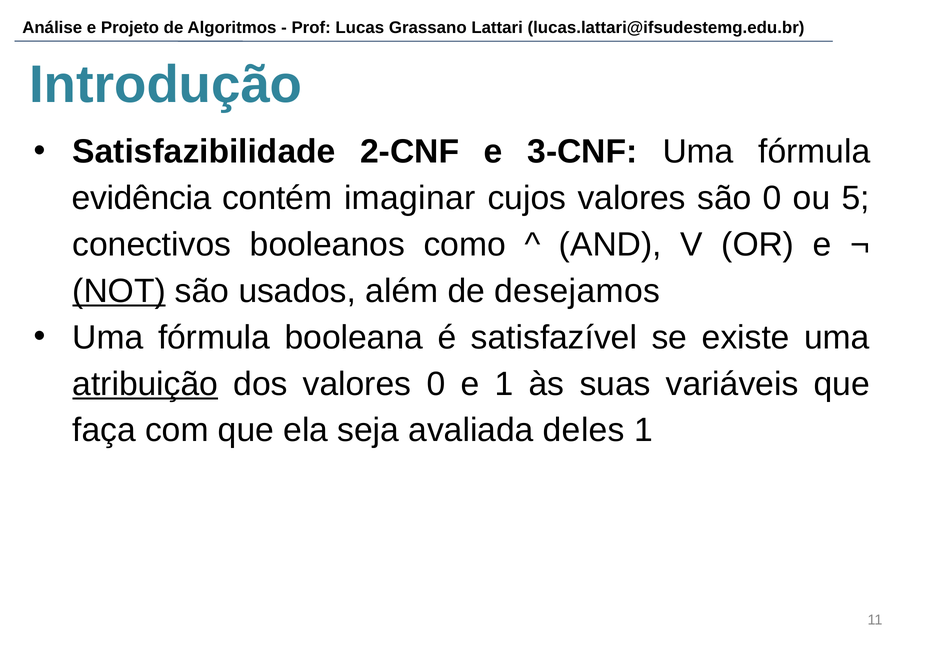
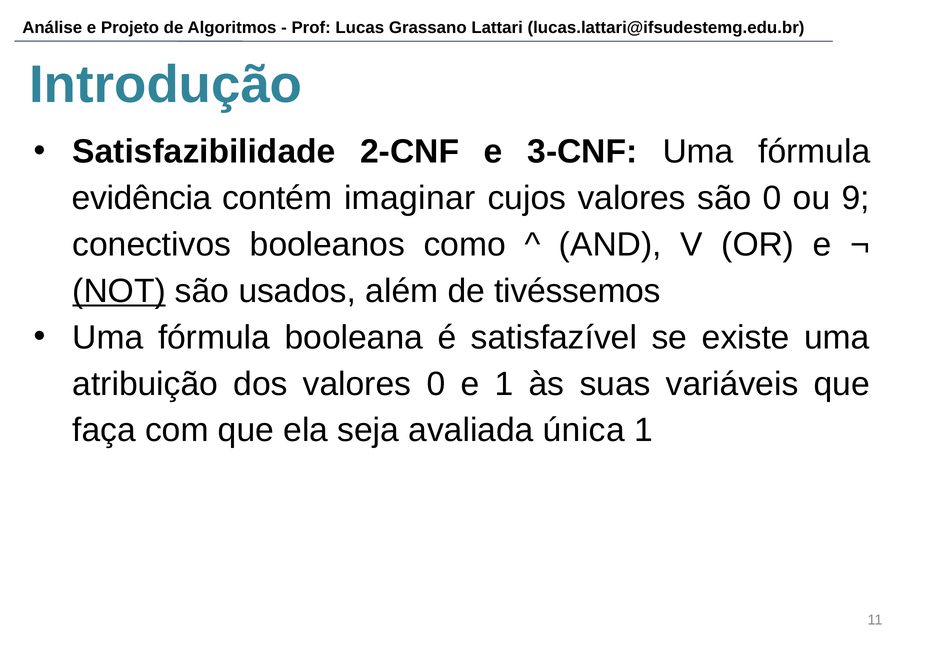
5: 5 -> 9
desejamos: desejamos -> tivéssemos
atribuição underline: present -> none
deles: deles -> única
